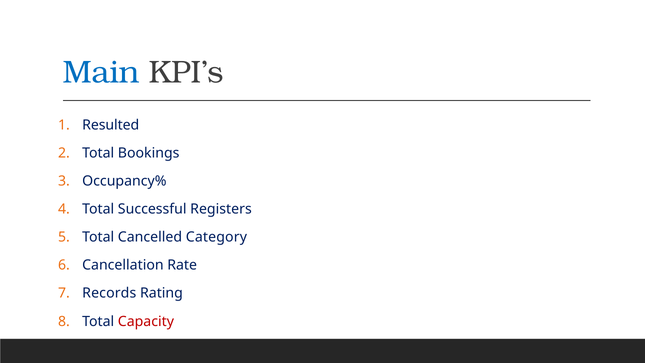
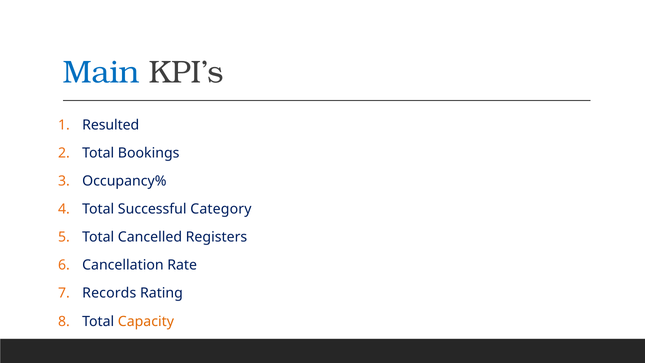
Registers: Registers -> Category
Category: Category -> Registers
Capacity colour: red -> orange
